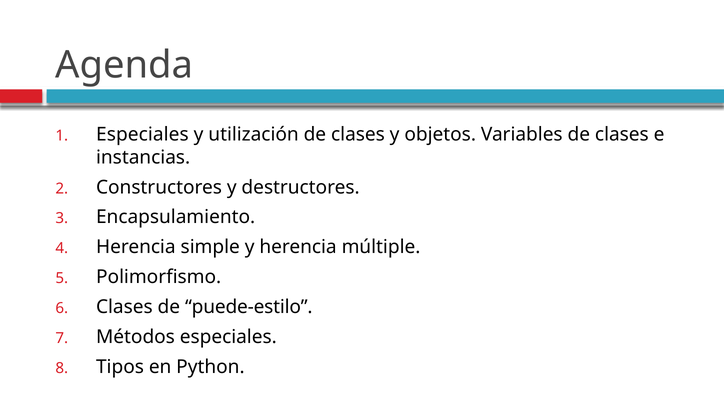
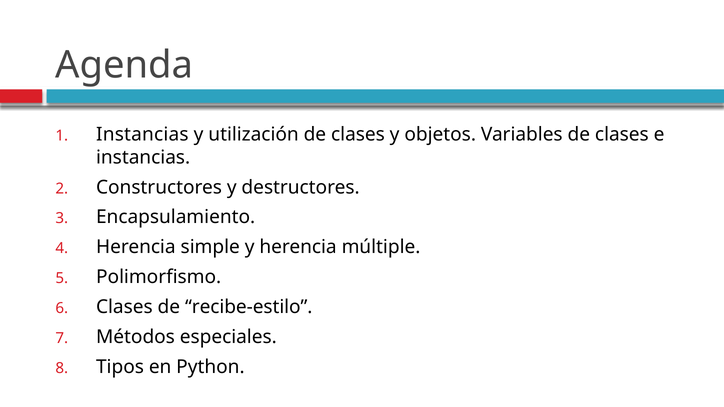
Especiales at (142, 134): Especiales -> Instancias
puede-estilo: puede-estilo -> recibe-estilo
